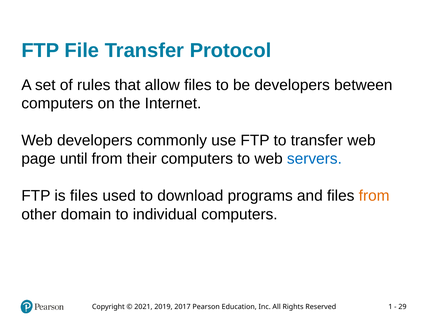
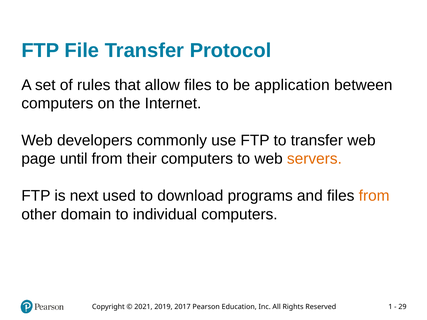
be developers: developers -> application
servers colour: blue -> orange
is files: files -> next
